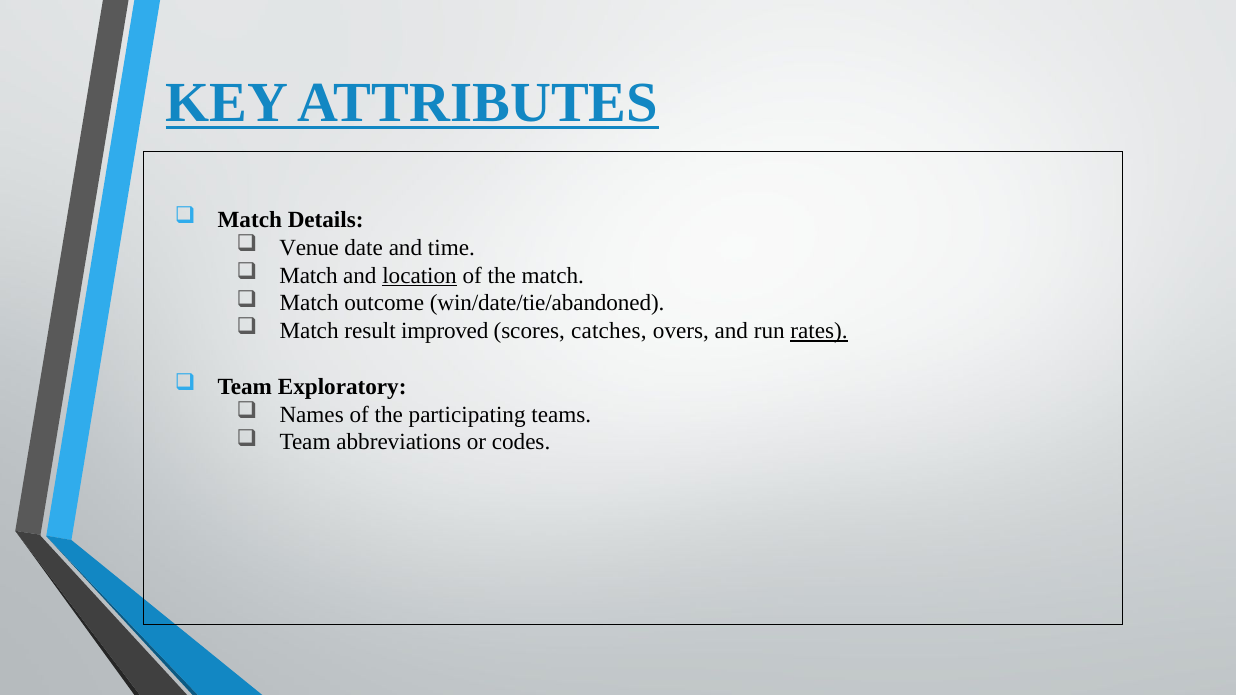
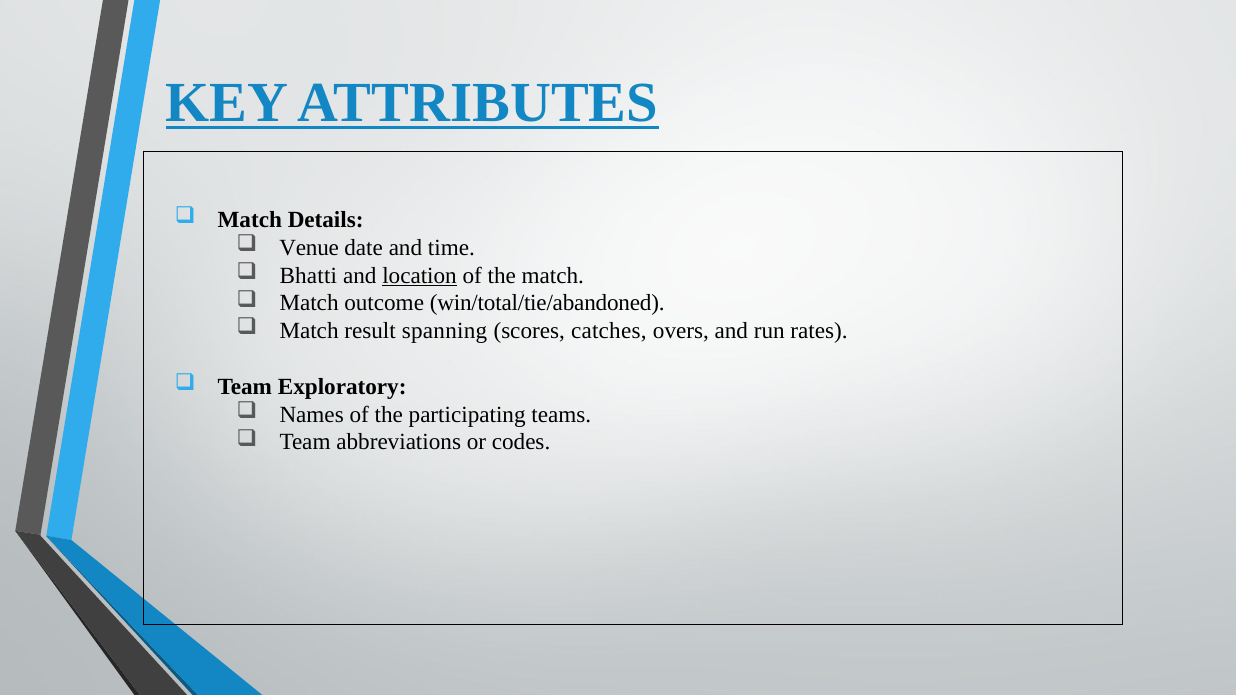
Match at (309, 276): Match -> Bhatti
win/date/tie/abandoned: win/date/tie/abandoned -> win/total/tie/abandoned
improved: improved -> spanning
rates underline: present -> none
